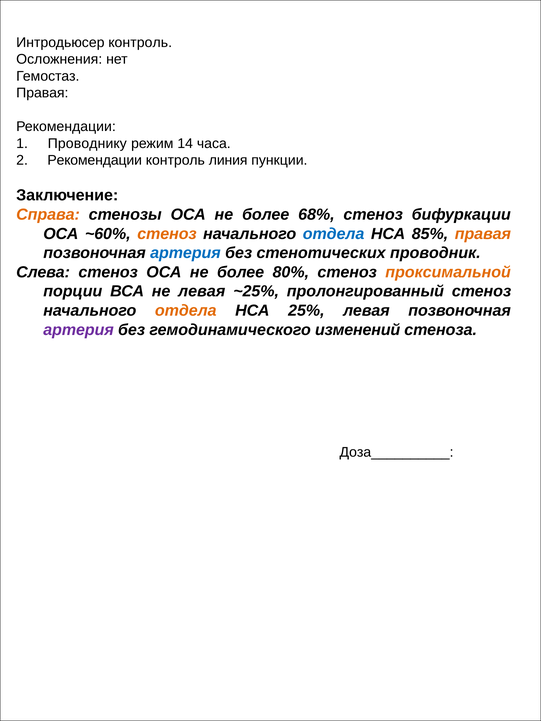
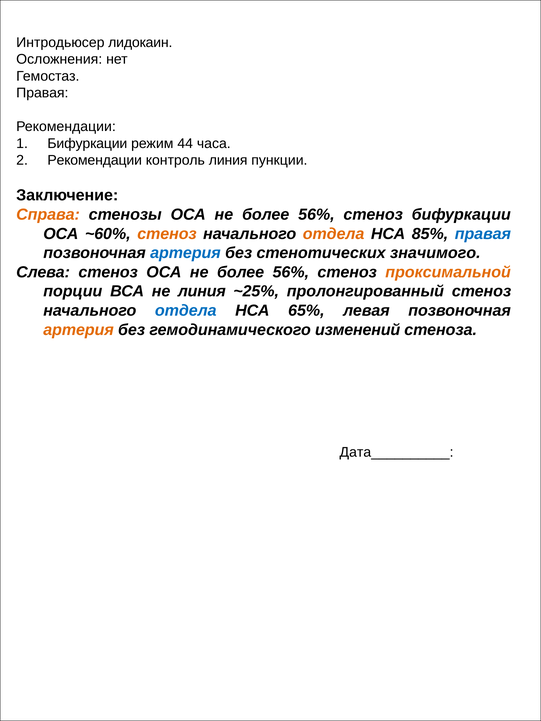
Интродьюсер контроль: контроль -> лидокаин
1 Проводнику: Проводнику -> Бифуркации
14: 14 -> 44
68% at (316, 215): 68% -> 56%
отдела at (334, 234) colour: blue -> orange
правая at (483, 234) colour: orange -> blue
проводник: проводник -> значимого
80% at (291, 272): 80% -> 56%
не левая: левая -> линия
отдела at (186, 311) colour: orange -> blue
25%: 25% -> 65%
артерия at (79, 330) colour: purple -> orange
Доза__________: Доза__________ -> Дата__________
